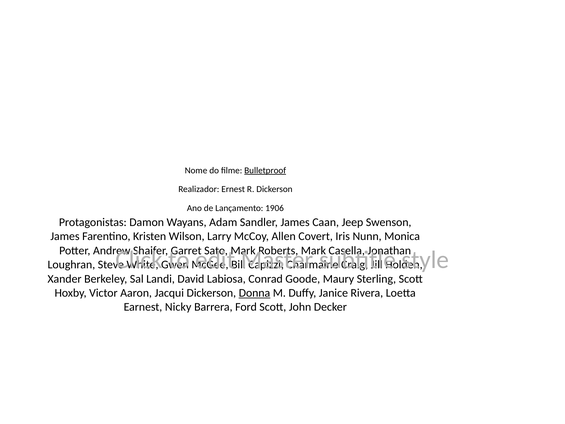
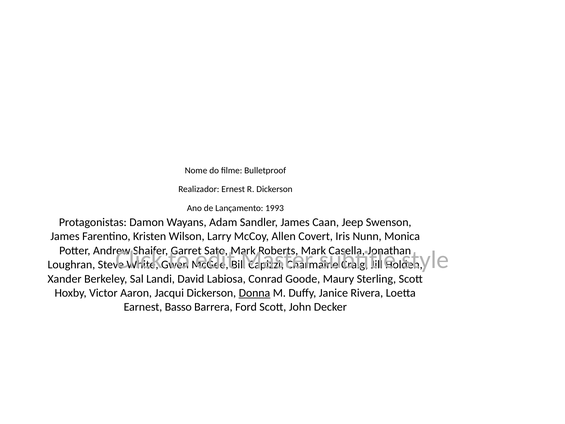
Bulletproof underline: present -> none
1906: 1906 -> 1993
Nicky: Nicky -> Basso
